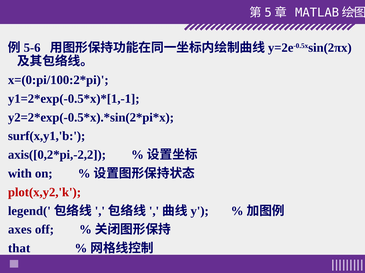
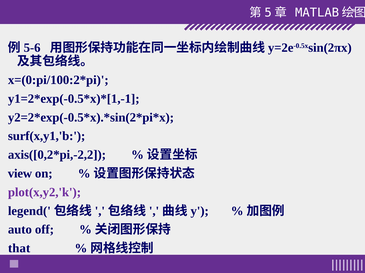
with: with -> view
plot(x,y2,'k colour: red -> purple
axes: axes -> auto
